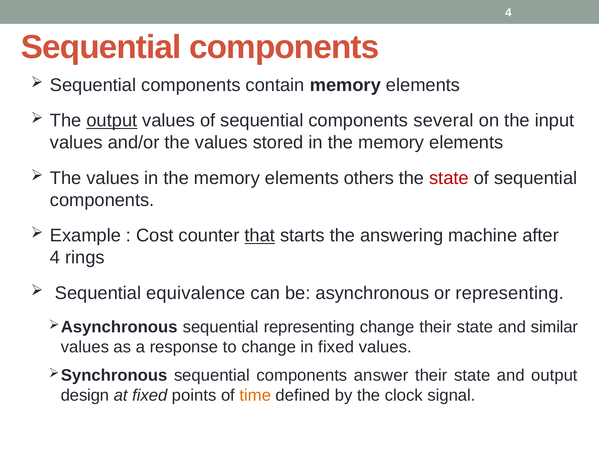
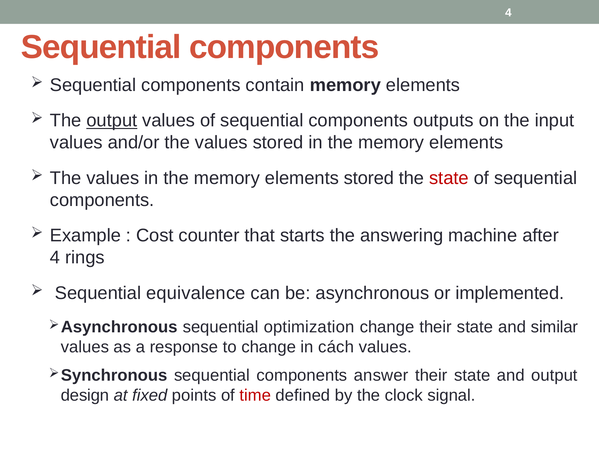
several: several -> outputs
elements others: others -> stored
that underline: present -> none
or representing: representing -> implemented
sequential representing: representing -> optimization
in fixed: fixed -> cách
time colour: orange -> red
